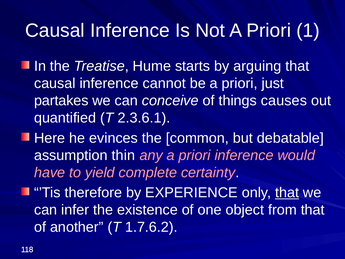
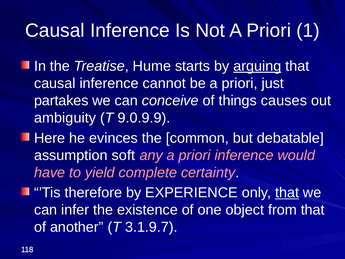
arguing underline: none -> present
quantified: quantified -> ambiguity
2.3.6.1: 2.3.6.1 -> 9.0.9.9
thin: thin -> soft
1.7.6.2: 1.7.6.2 -> 3.1.9.7
